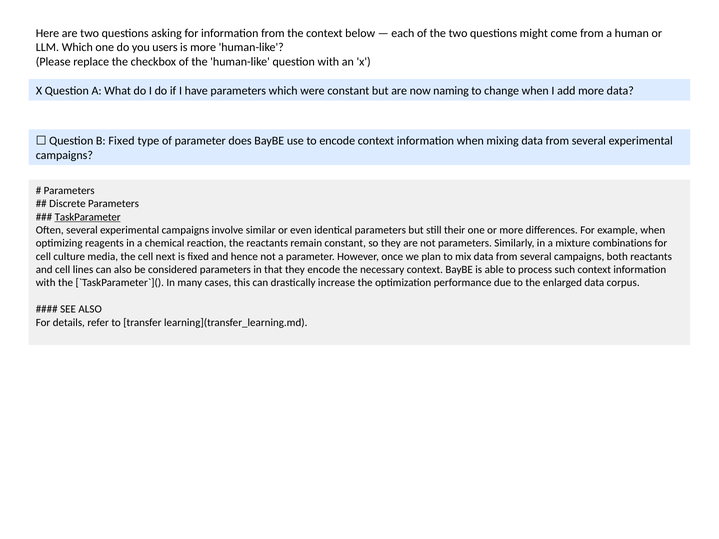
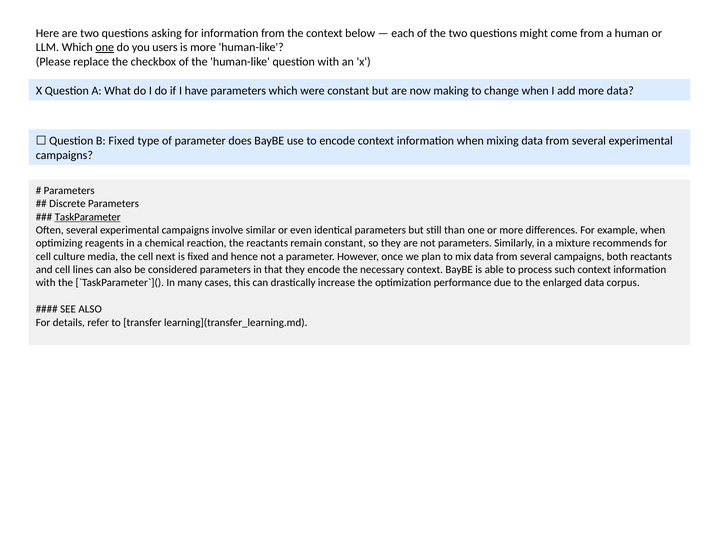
one at (105, 47) underline: none -> present
naming: naming -> making
their: their -> than
combinations: combinations -> recommends
